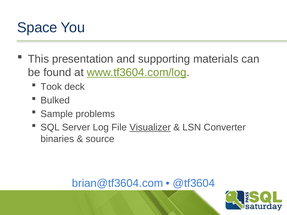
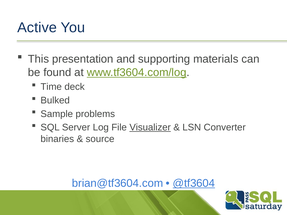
Space: Space -> Active
Took: Took -> Time
@tf3604 underline: none -> present
